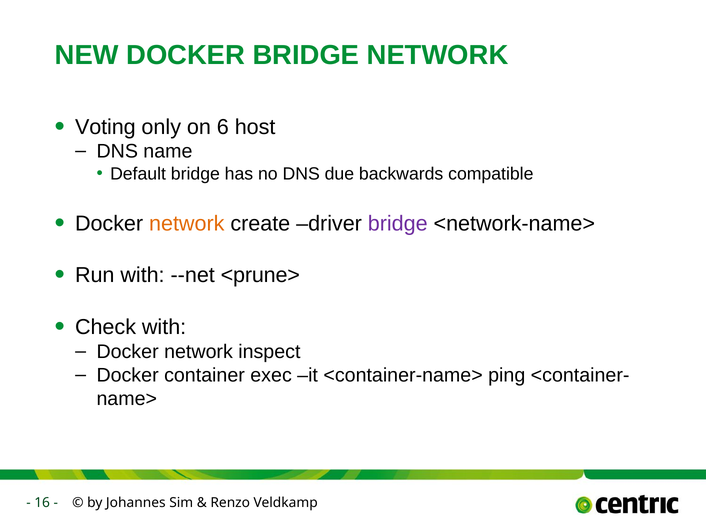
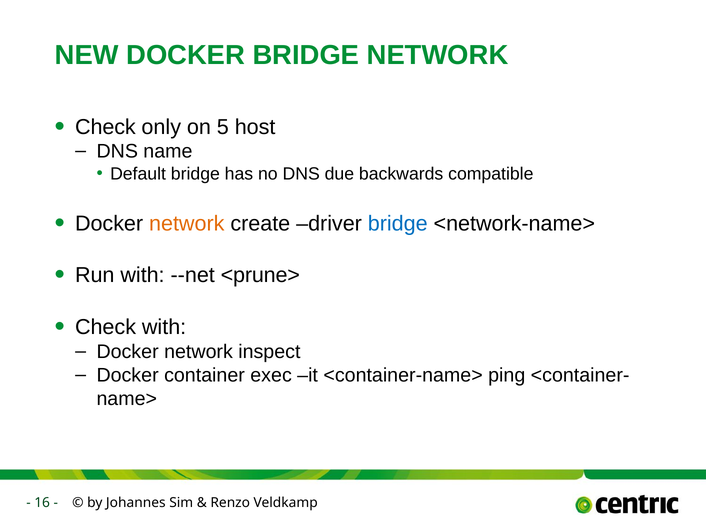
Voting at (105, 127): Voting -> Check
6: 6 -> 5
bridge at (398, 223) colour: purple -> blue
